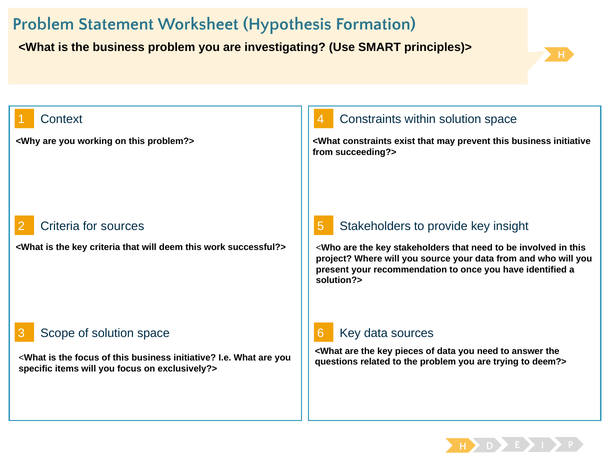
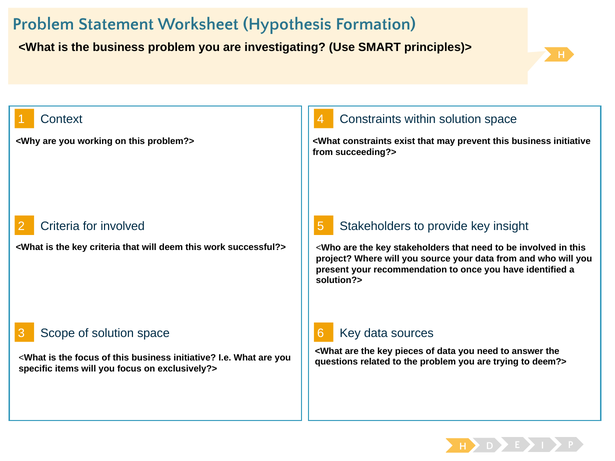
for sources: sources -> involved
